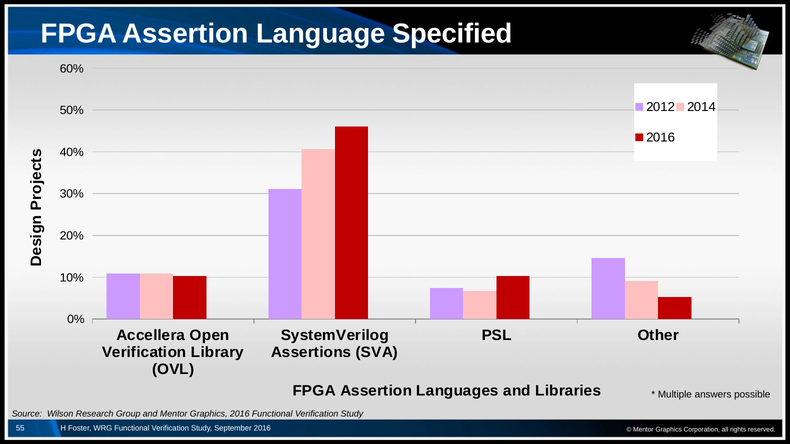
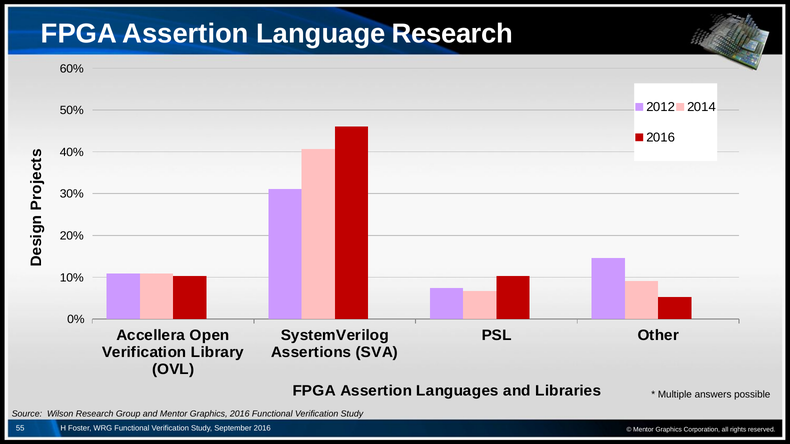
Language Specified: Specified -> Research
